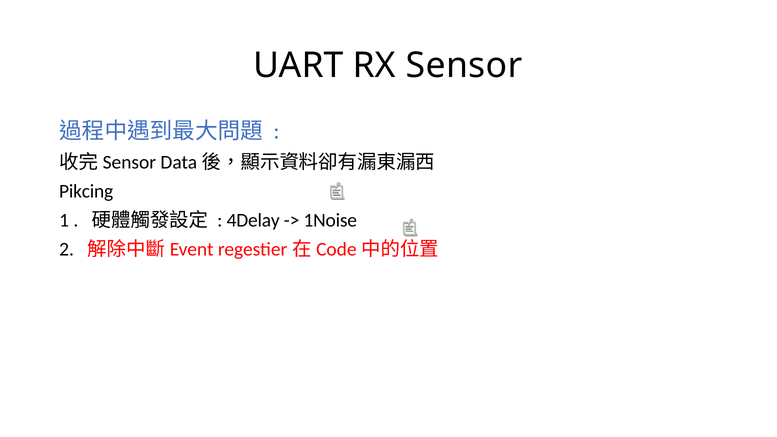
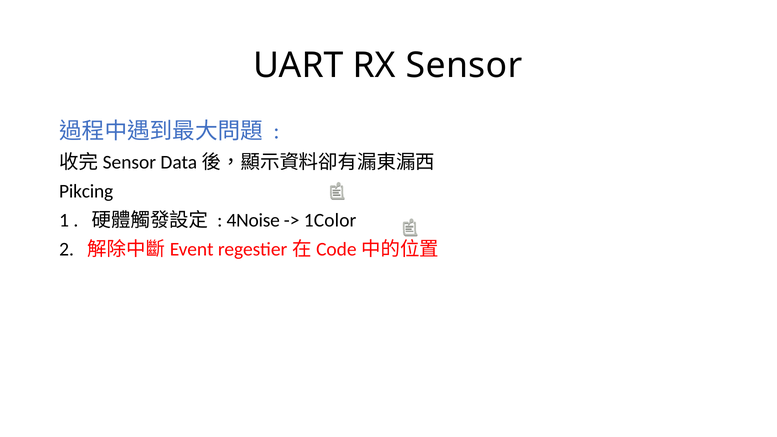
4Delay: 4Delay -> 4Noise
1Noise: 1Noise -> 1Color
